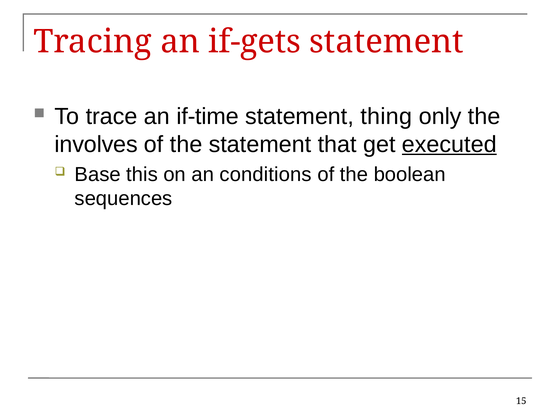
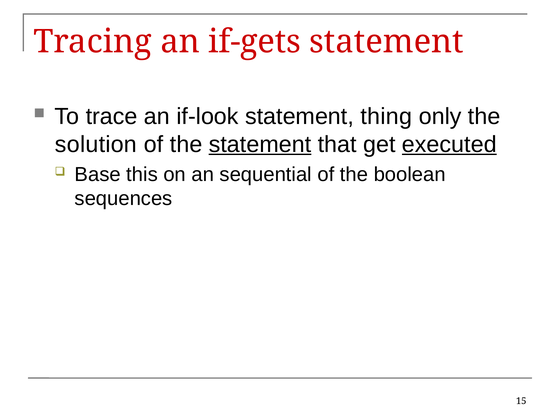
if-time: if-time -> if-look
involves: involves -> solution
statement at (260, 144) underline: none -> present
conditions: conditions -> sequential
